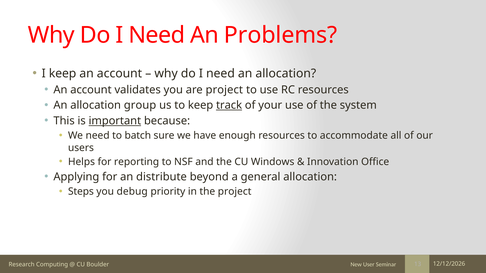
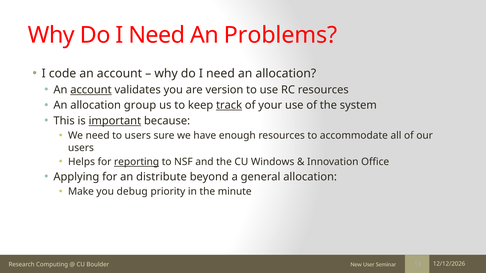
I keep: keep -> code
account at (91, 90) underline: none -> present
are project: project -> version
to batch: batch -> users
reporting underline: none -> present
Steps: Steps -> Make
the project: project -> minute
